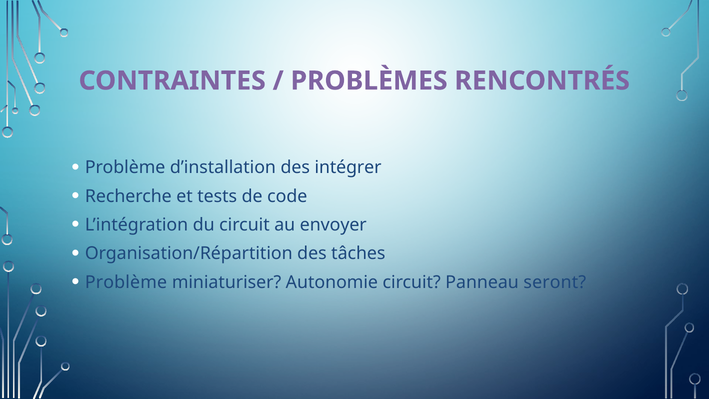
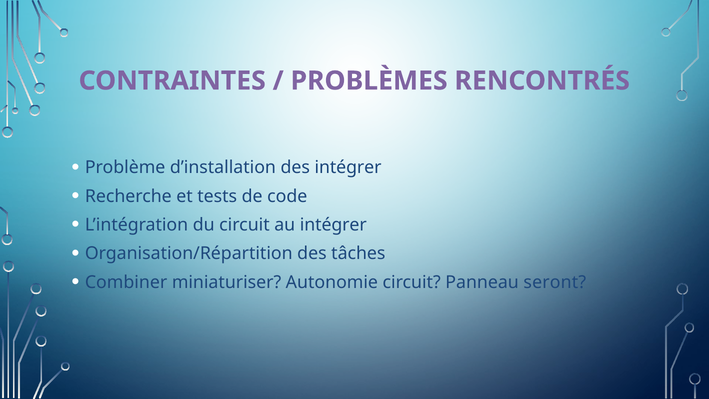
au envoyer: envoyer -> intégrer
Problème at (126, 282): Problème -> Combiner
